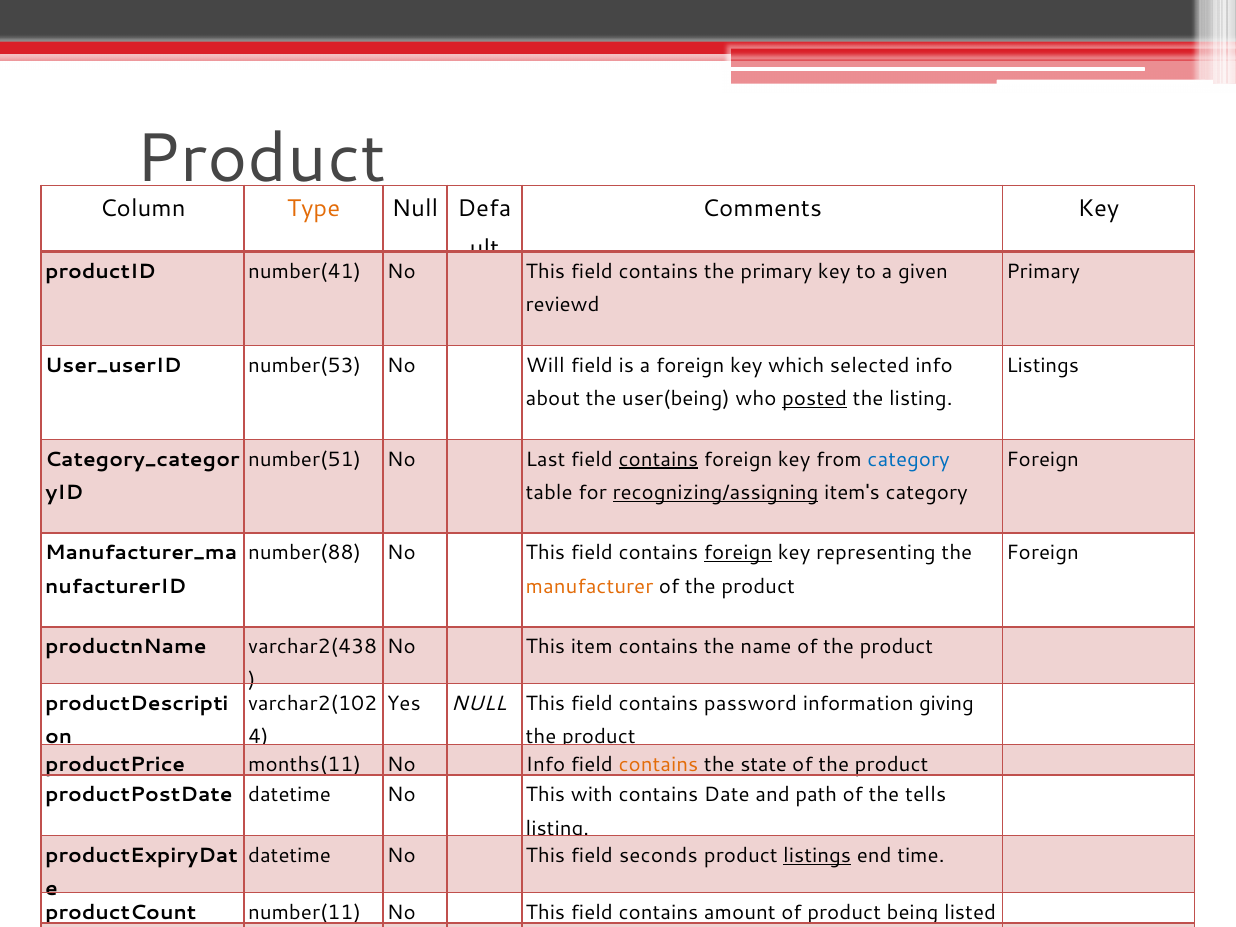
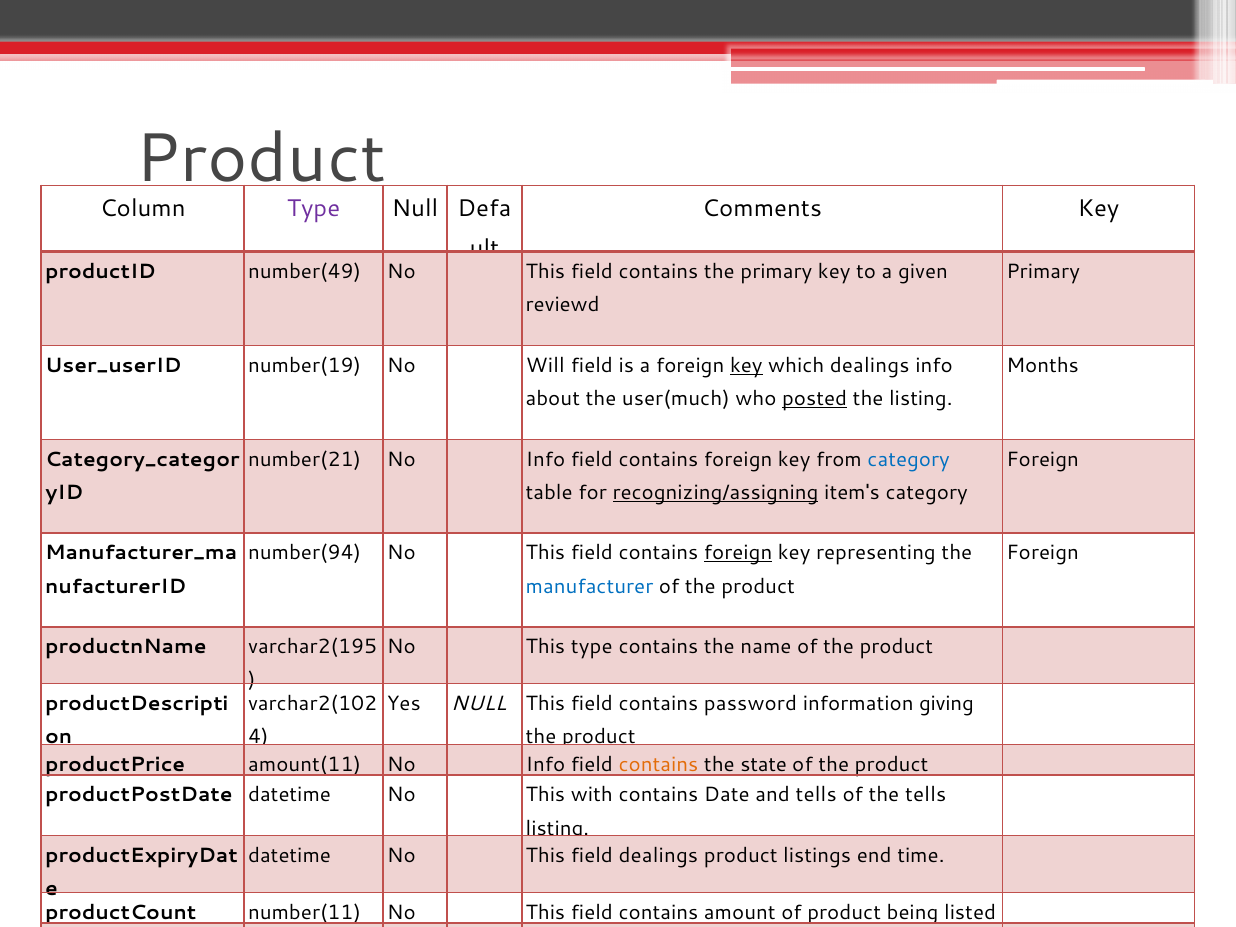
Type at (314, 209) colour: orange -> purple
number(41: number(41 -> number(49
number(53: number(53 -> number(19
key at (746, 365) underline: none -> present
which selected: selected -> dealings
Listings at (1043, 365): Listings -> Months
user(being: user(being -> user(much
number(51: number(51 -> number(21
Last at (546, 459): Last -> Info
contains at (659, 459) underline: present -> none
number(88: number(88 -> number(94
manufacturer colour: orange -> blue
varchar2(438: varchar2(438 -> varchar2(195
This item: item -> type
months(11: months(11 -> amount(11
and path: path -> tells
field seconds: seconds -> dealings
listings at (817, 856) underline: present -> none
